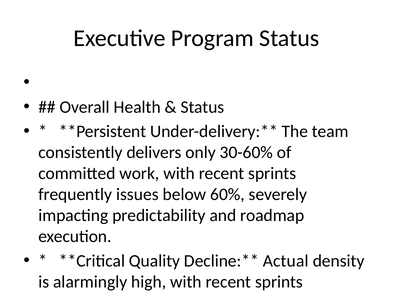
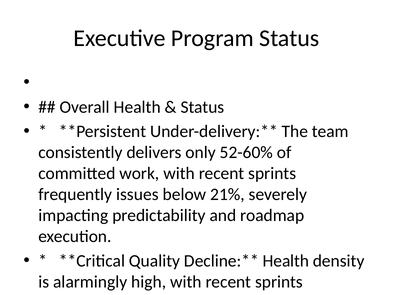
30-60%: 30-60% -> 52-60%
60%: 60% -> 21%
Actual at (286, 261): Actual -> Health
